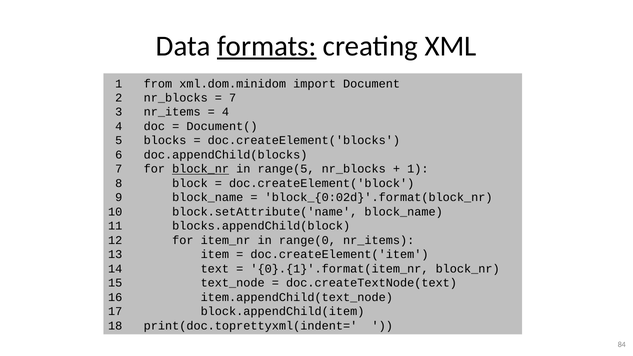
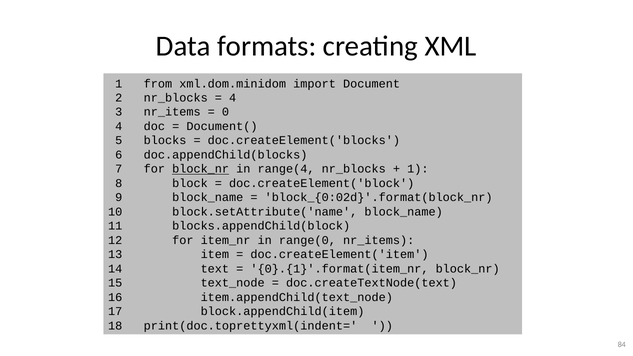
formats underline: present -> none
7 at (233, 98): 7 -> 4
4 at (226, 112): 4 -> 0
range(5: range(5 -> range(4
